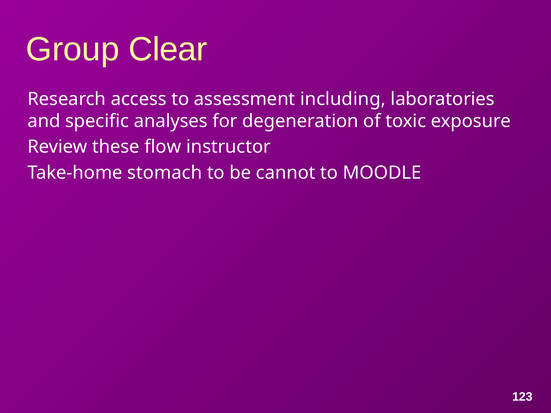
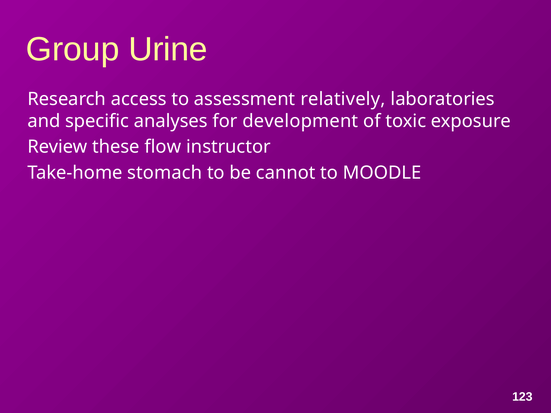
Clear: Clear -> Urine
including: including -> relatively
degeneration: degeneration -> development
